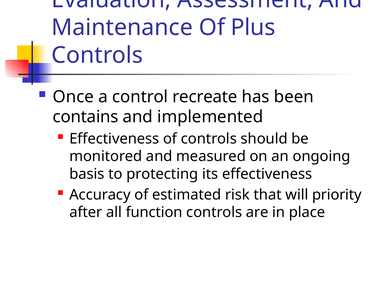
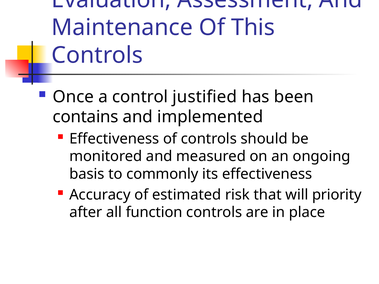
Plus: Plus -> This
recreate: recreate -> justified
protecting: protecting -> commonly
